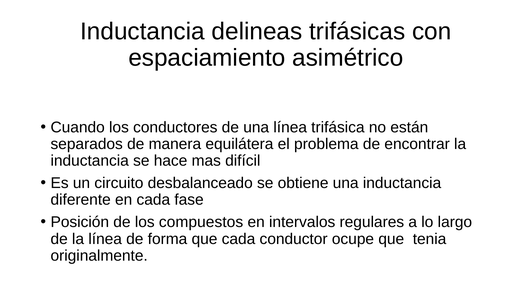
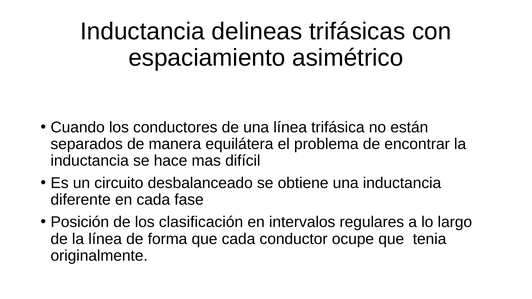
compuestos: compuestos -> clasificación
